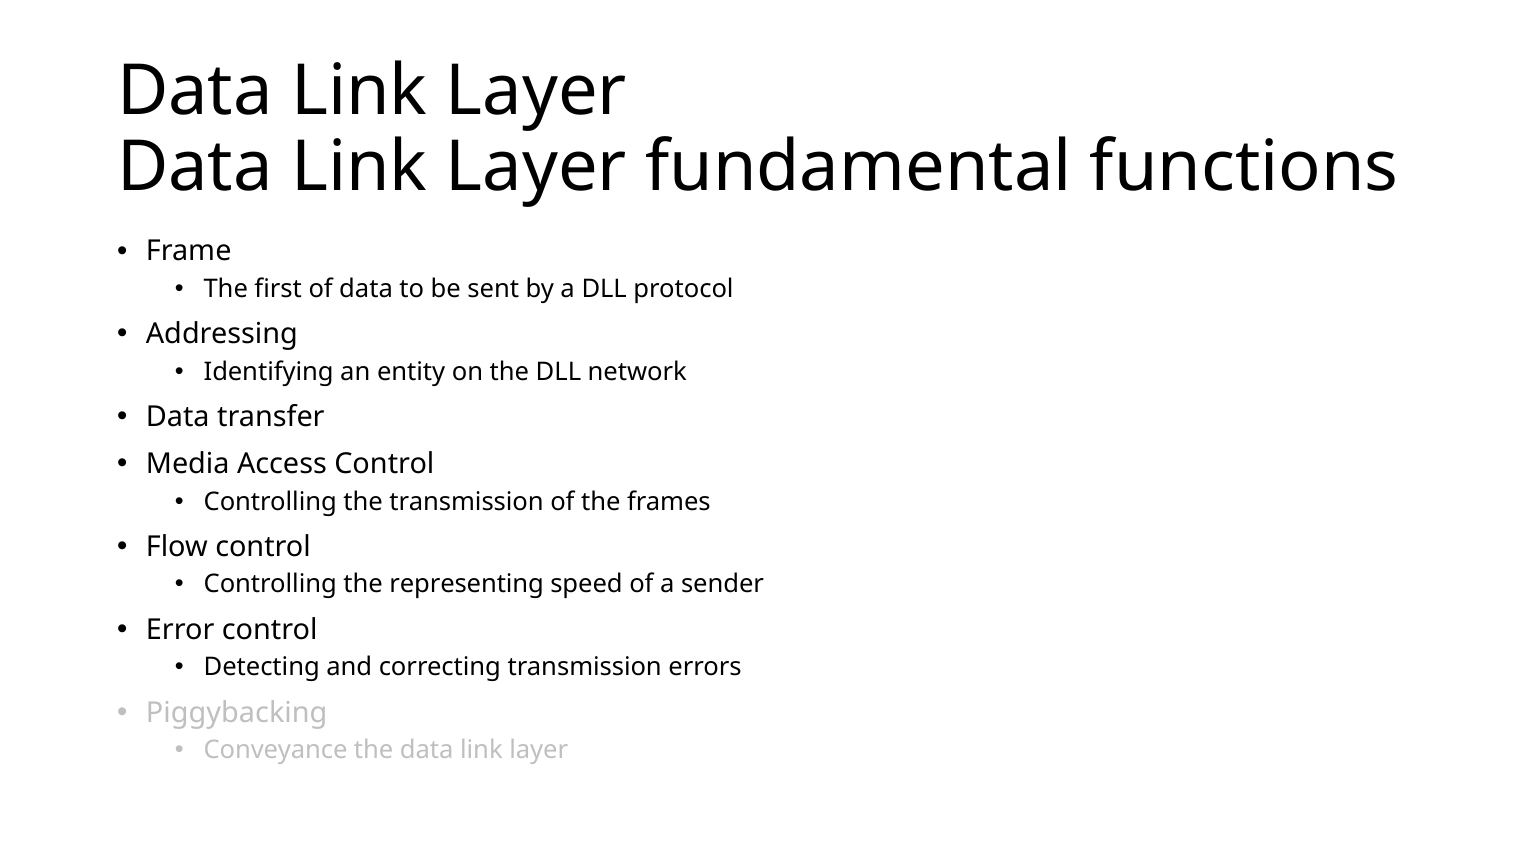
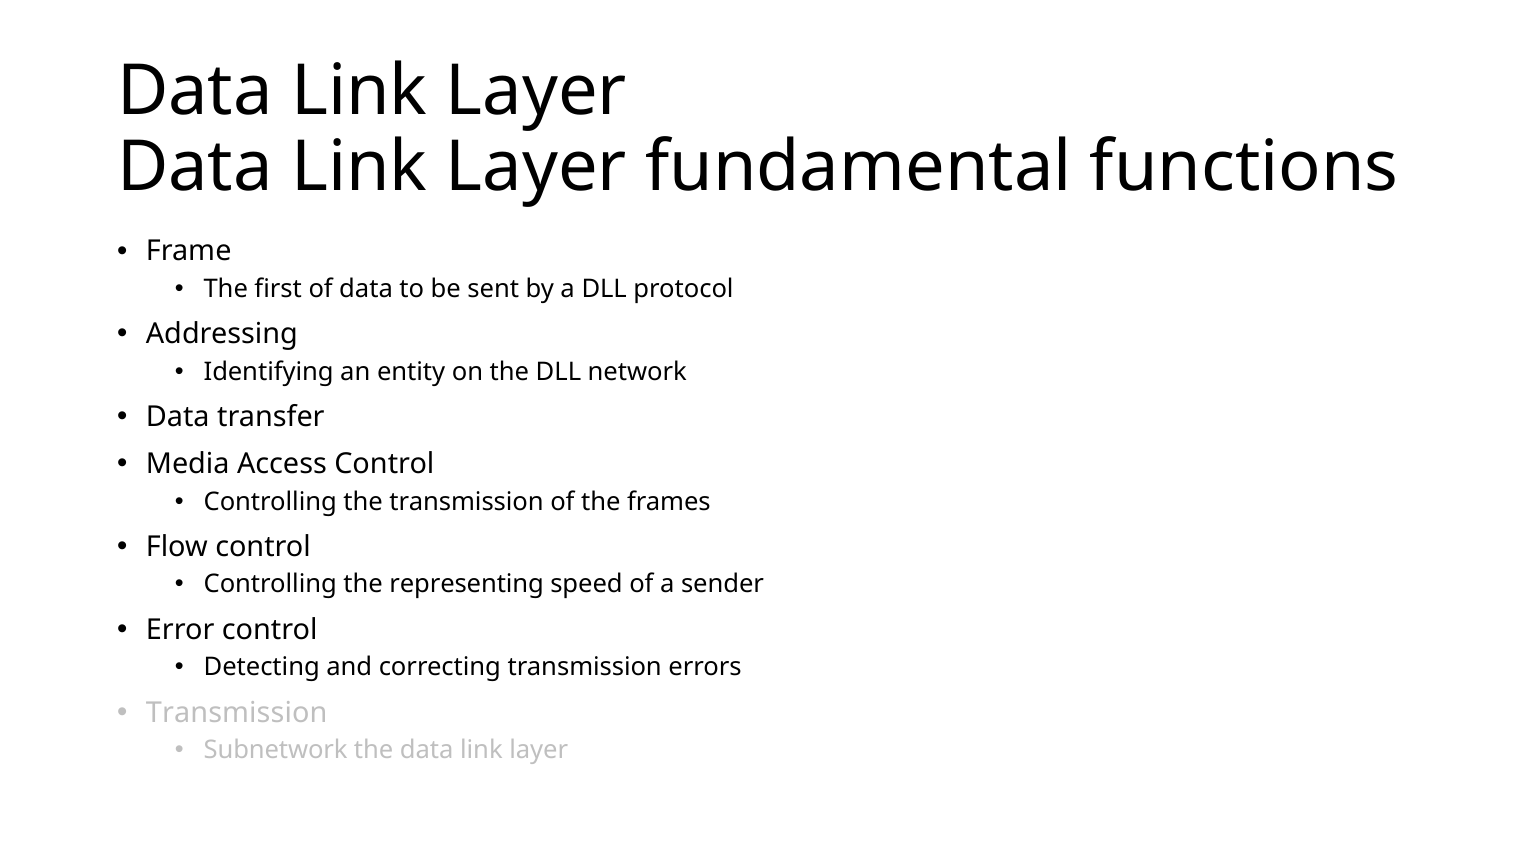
Piggybacking at (237, 712): Piggybacking -> Transmission
Conveyance: Conveyance -> Subnetwork
